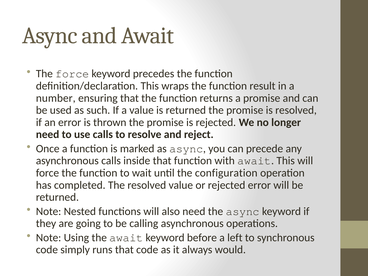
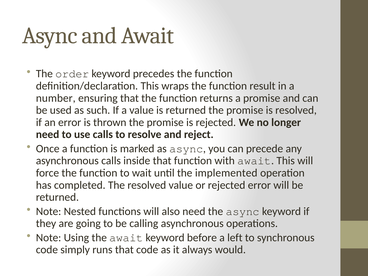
The force: force -> order
configuration: configuration -> implemented
